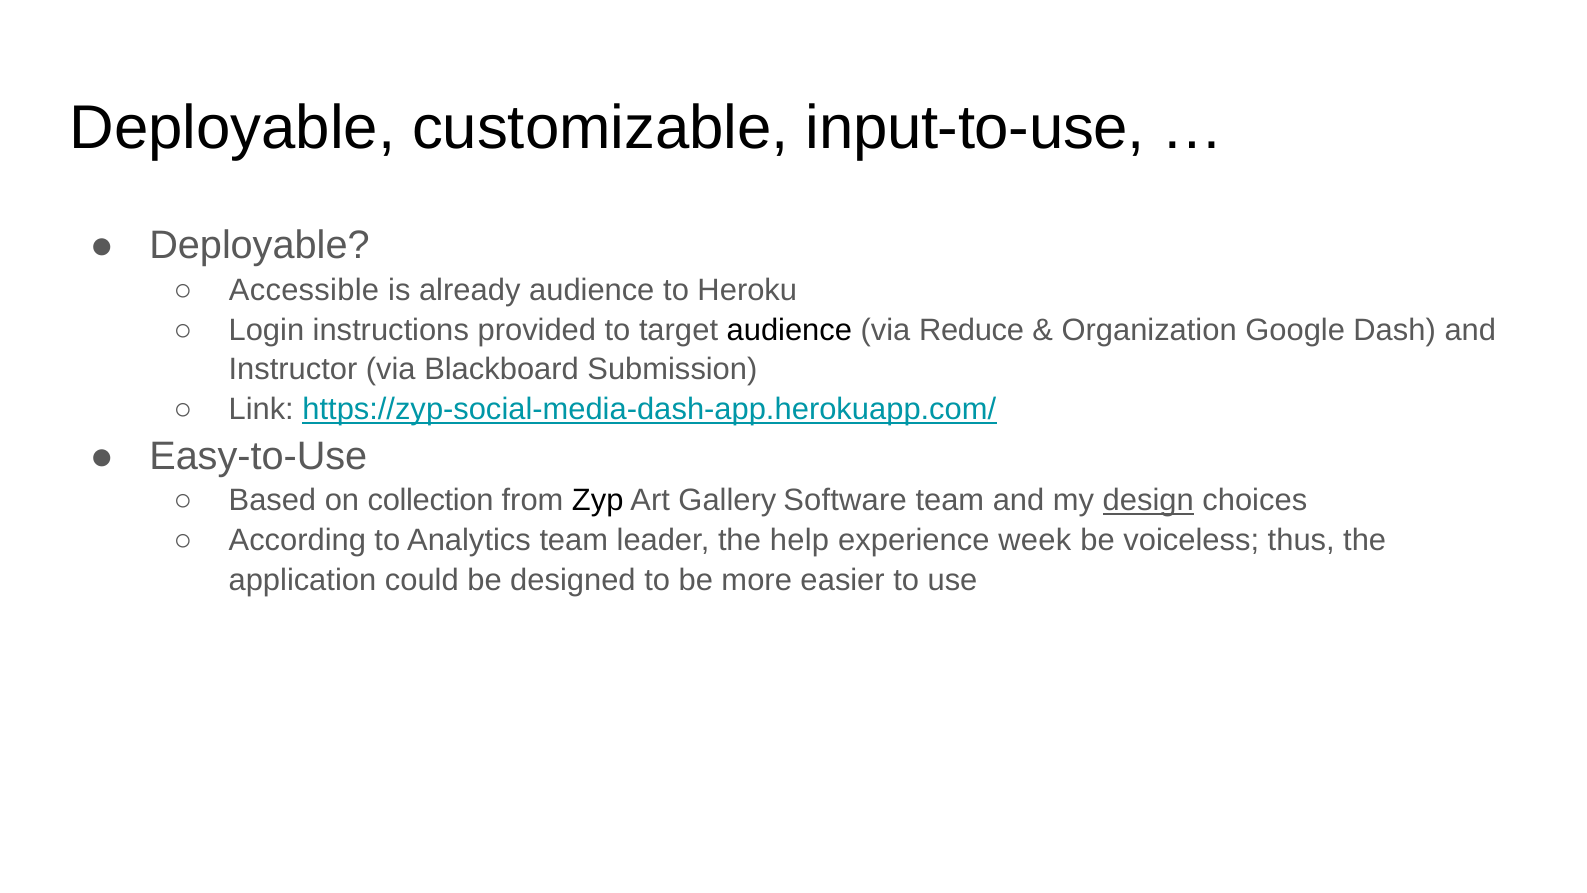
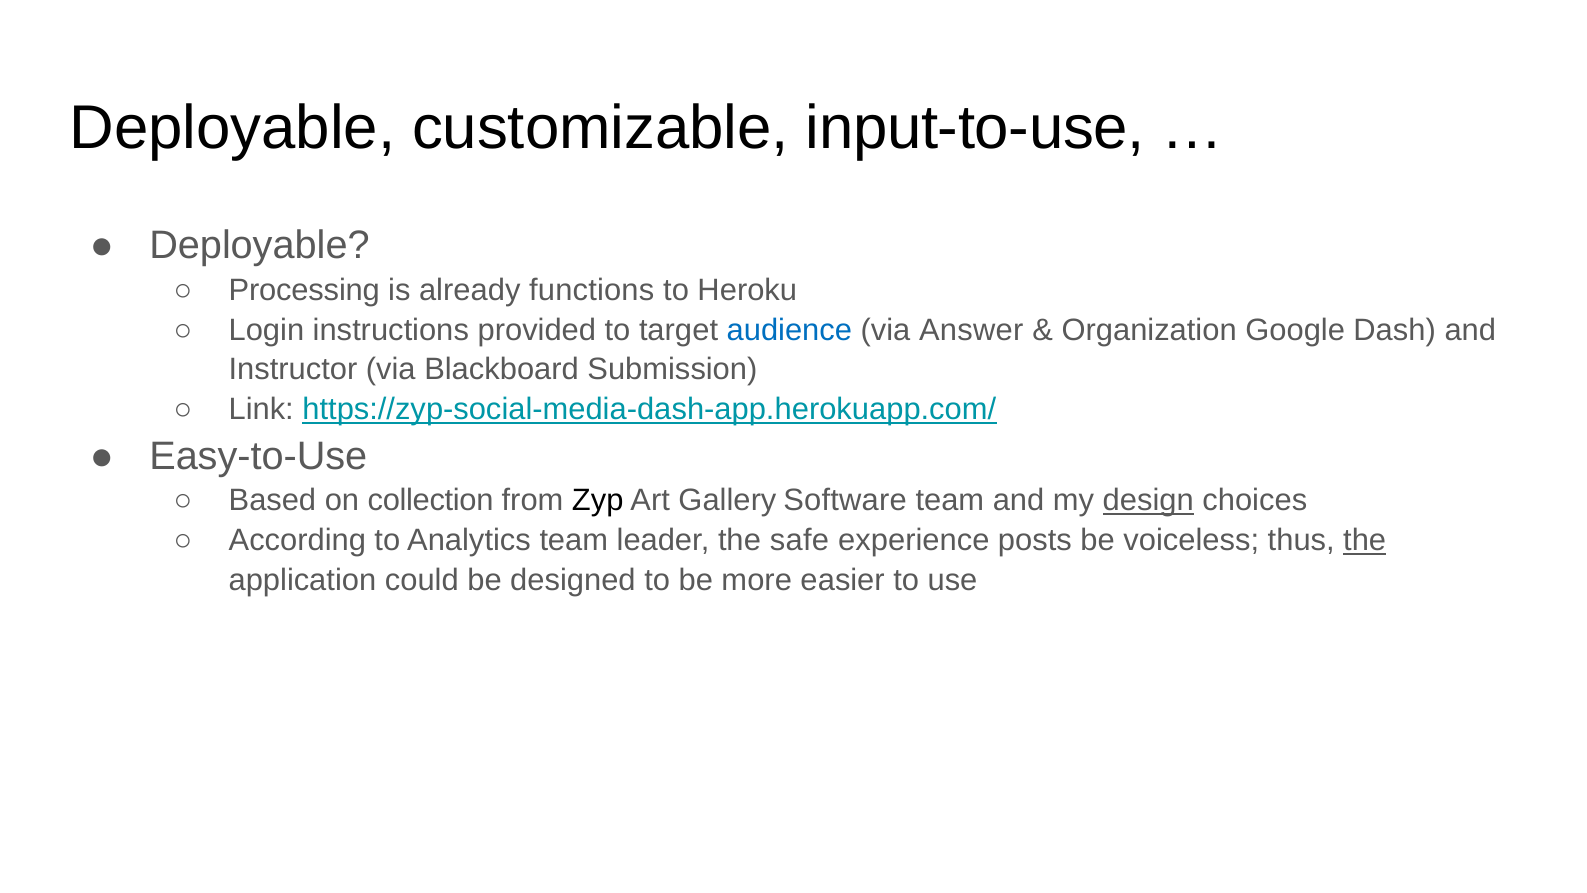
Accessible: Accessible -> Processing
already audience: audience -> functions
audience at (789, 330) colour: black -> blue
Reduce: Reduce -> Answer
help: help -> safe
week: week -> posts
the at (1365, 540) underline: none -> present
